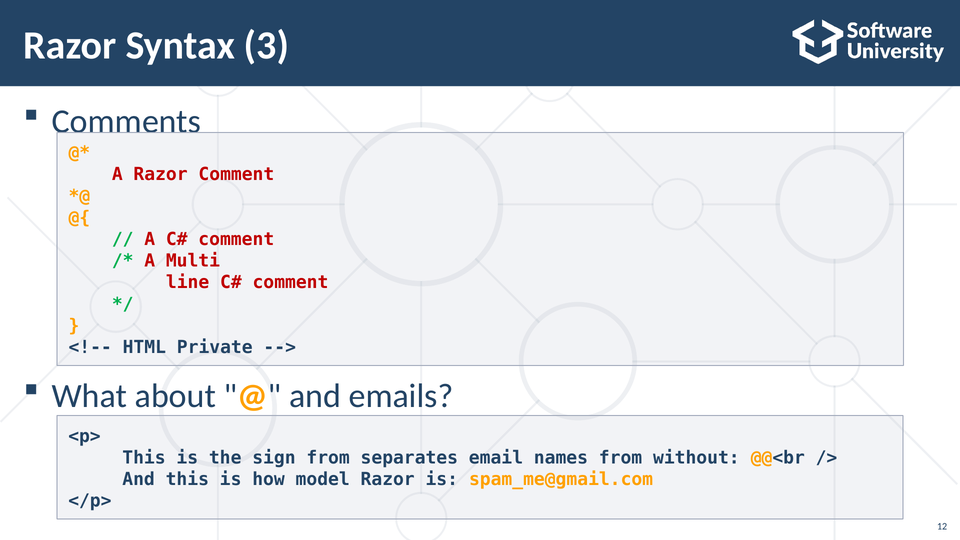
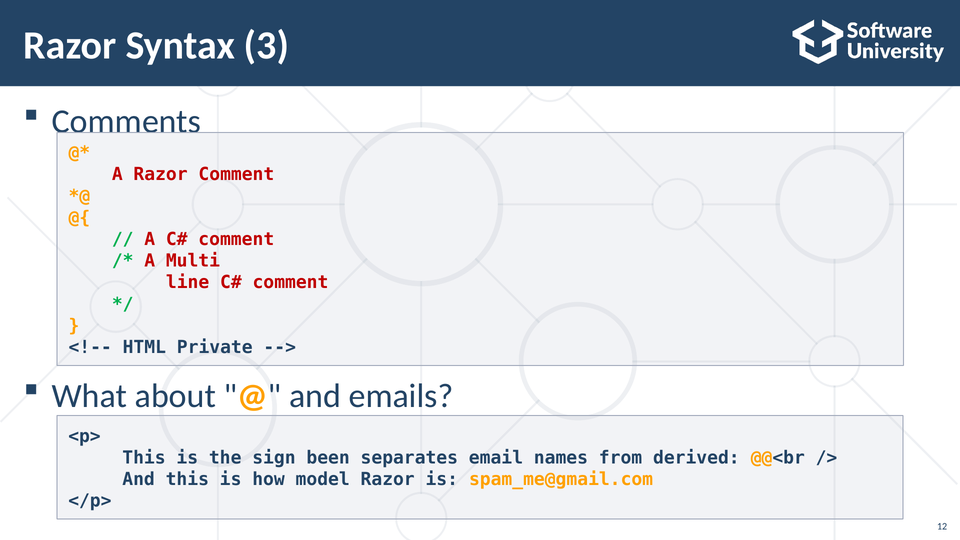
sign from: from -> been
without: without -> derived
